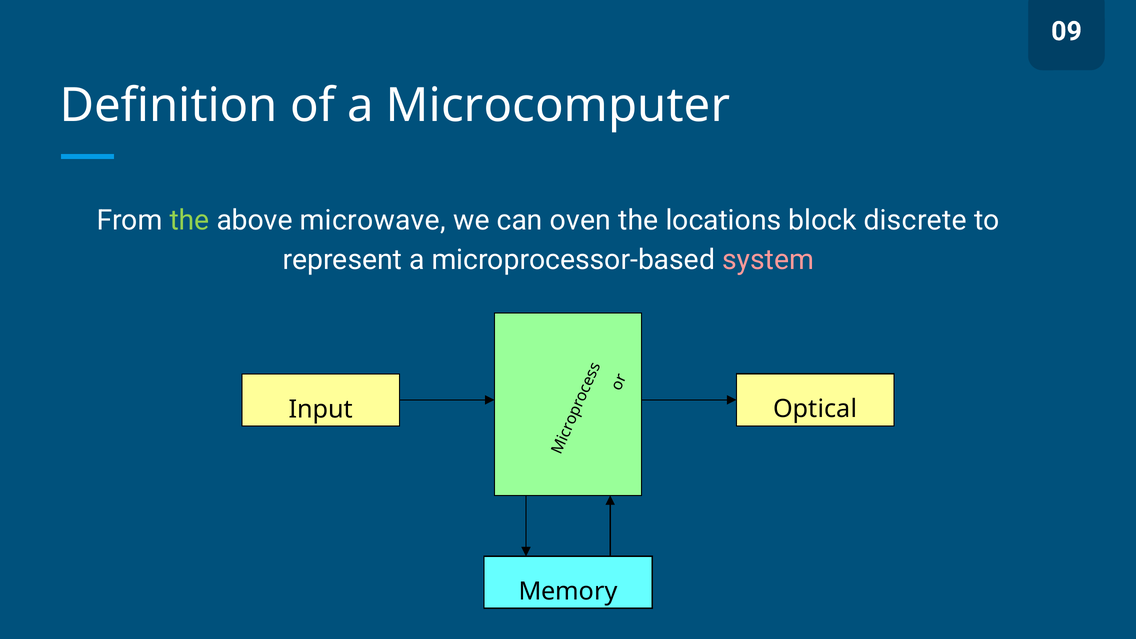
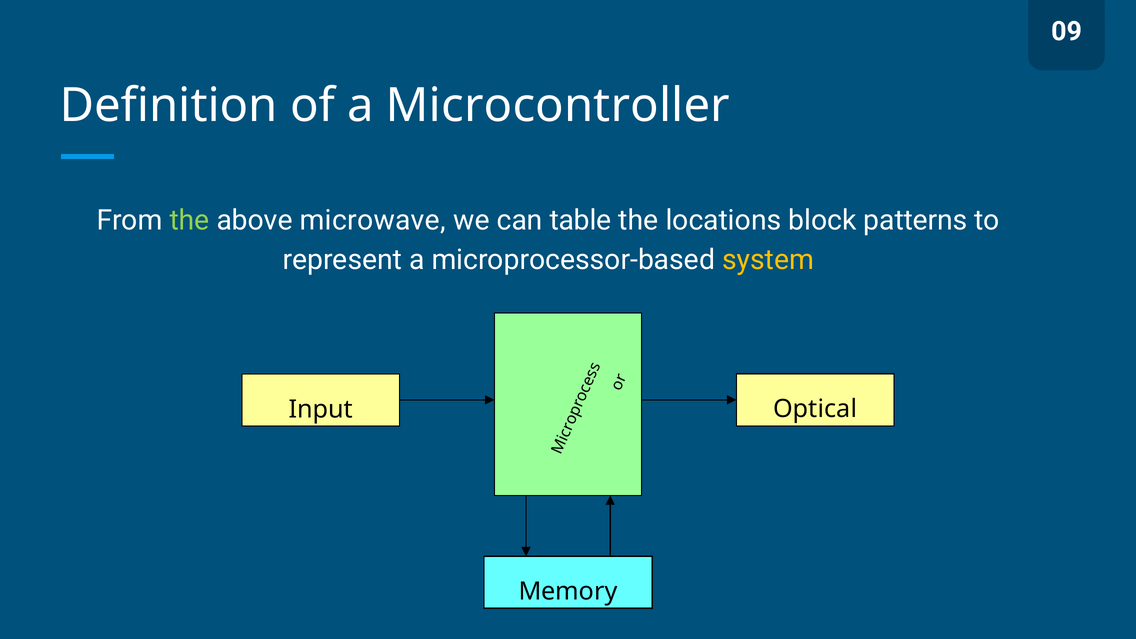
Microcomputer: Microcomputer -> Microcontroller
oven: oven -> table
discrete: discrete -> patterns
system colour: pink -> yellow
